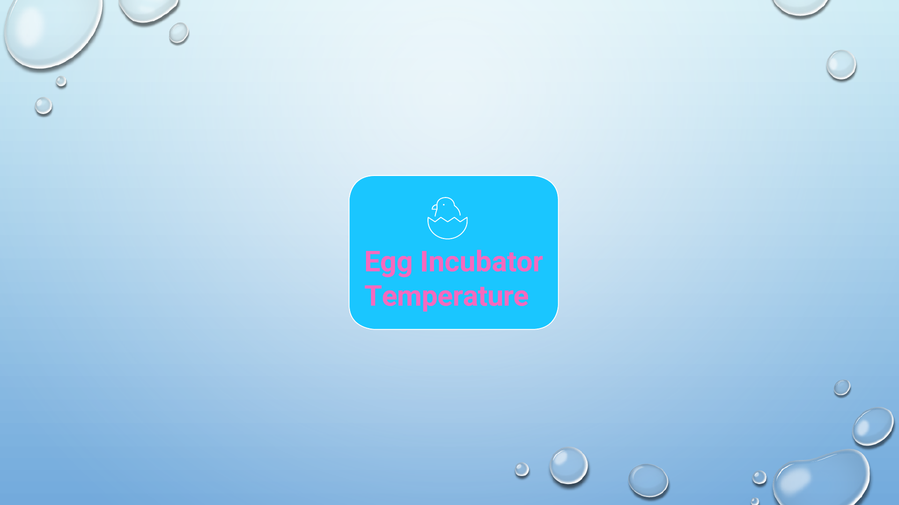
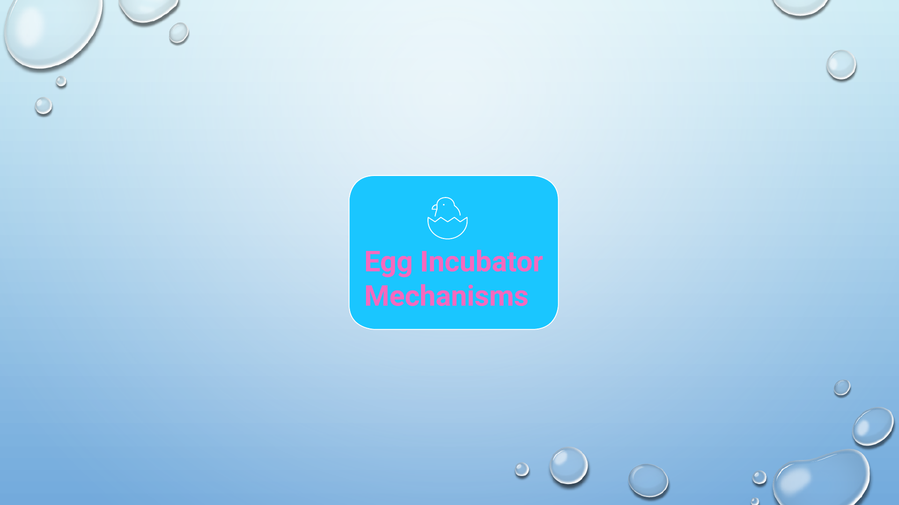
Temperature: Temperature -> Mechanisms
